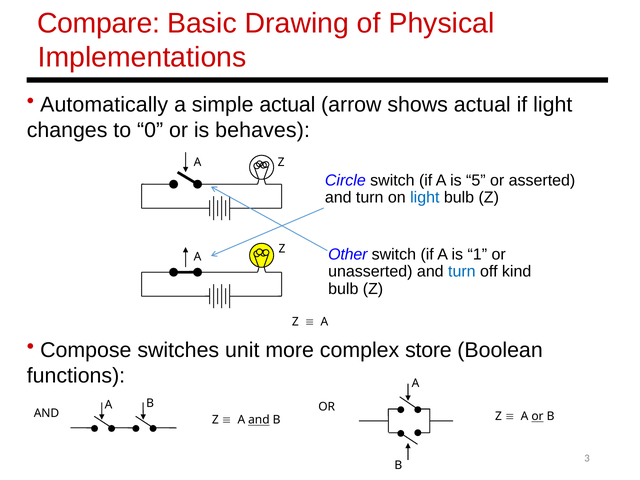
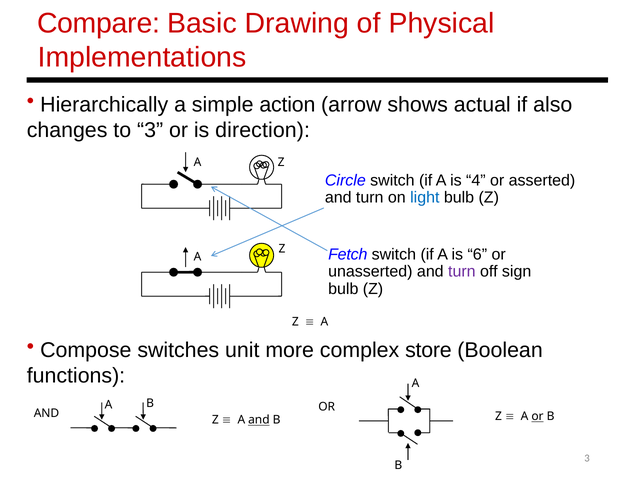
Automatically: Automatically -> Hierarchically
simple actual: actual -> action
if light: light -> also
to 0: 0 -> 3
behaves: behaves -> direction
5: 5 -> 4
Other: Other -> Fetch
1: 1 -> 6
turn at (462, 272) colour: blue -> purple
kind: kind -> sign
